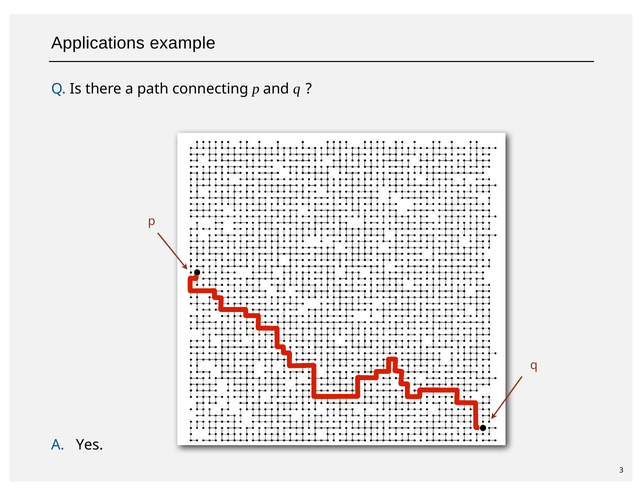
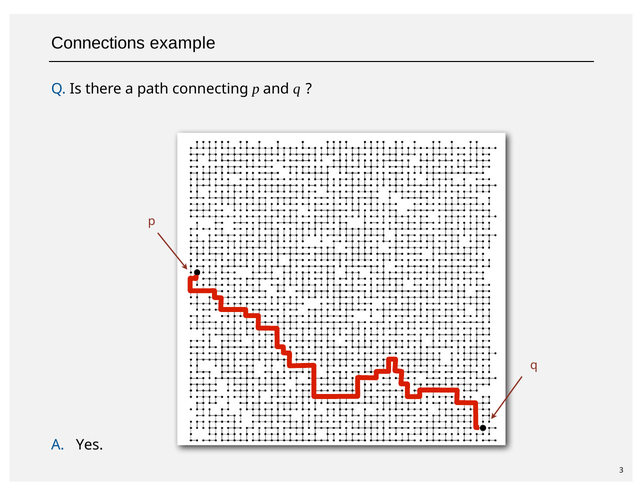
Applications: Applications -> Connections
